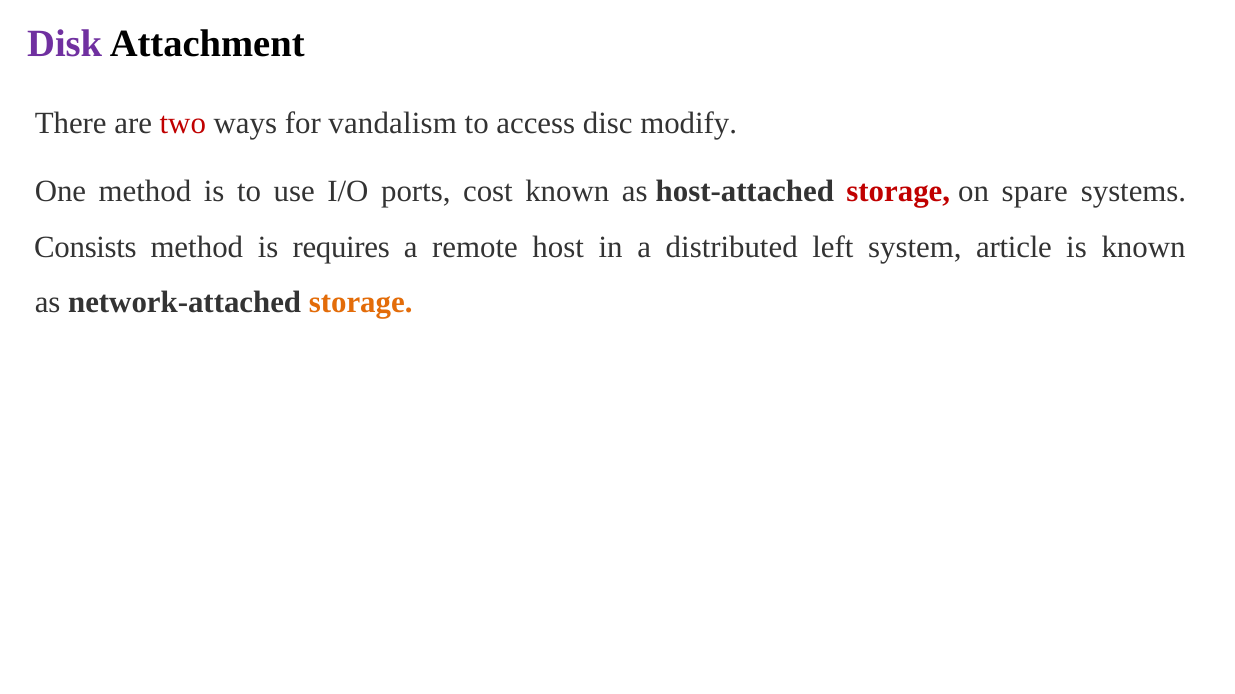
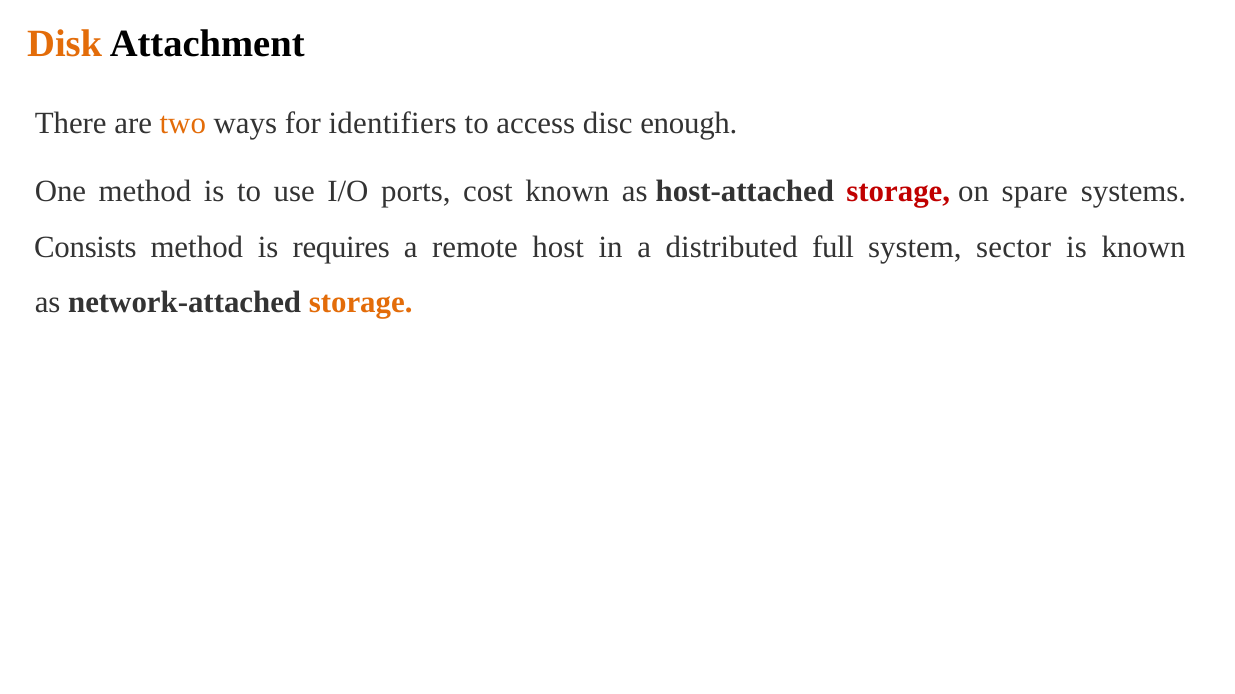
Disk colour: purple -> orange
two colour: red -> orange
vandalism: vandalism -> identifiers
modify: modify -> enough
left: left -> full
article: article -> sector
